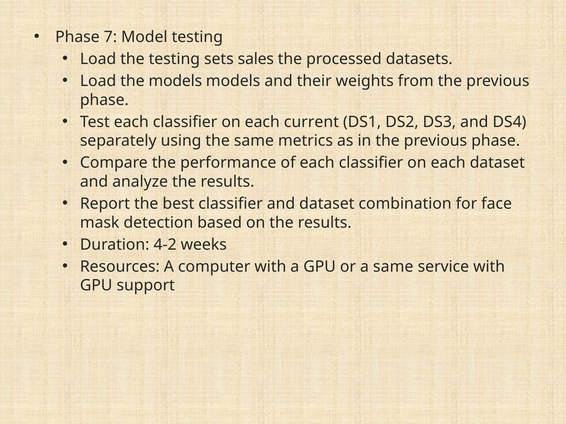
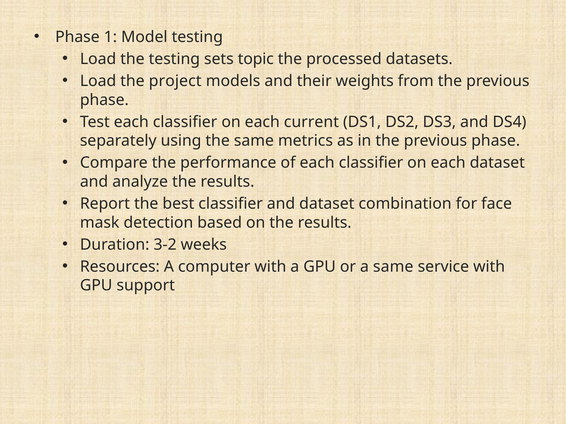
7: 7 -> 1
sales: sales -> topic
the models: models -> project
4-2: 4-2 -> 3-2
